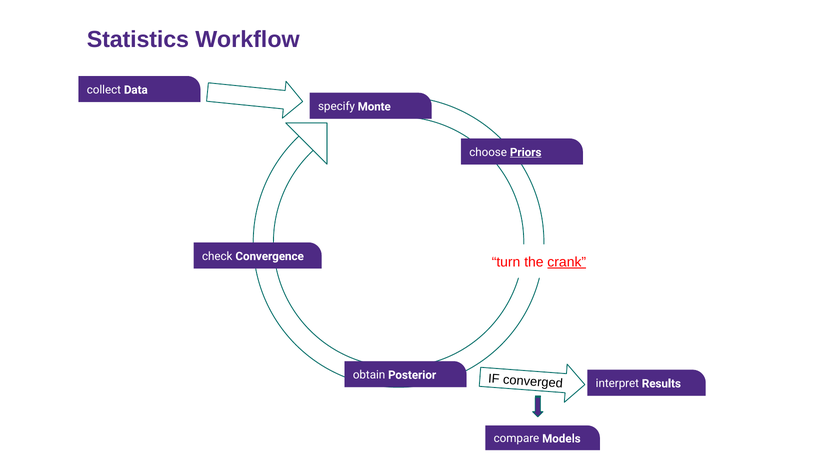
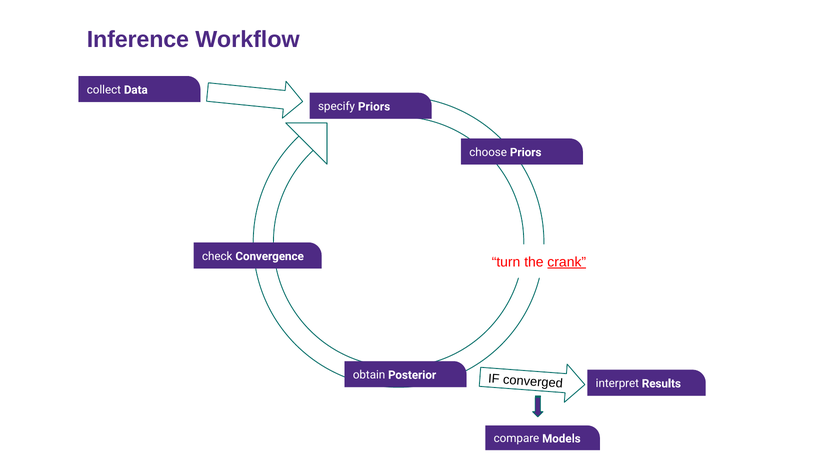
Statistics: Statistics -> Inference
specify Monte: Monte -> Priors
Priors at (526, 152) underline: present -> none
